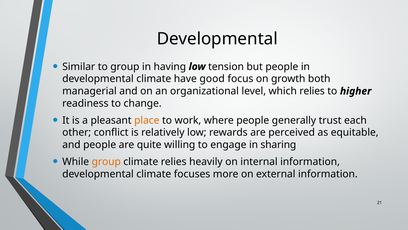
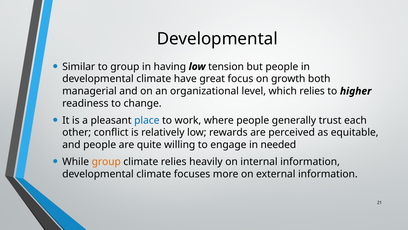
good: good -> great
place colour: orange -> blue
sharing: sharing -> needed
